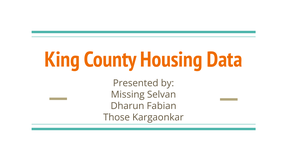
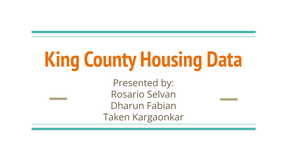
Missing: Missing -> Rosario
Those: Those -> Taken
